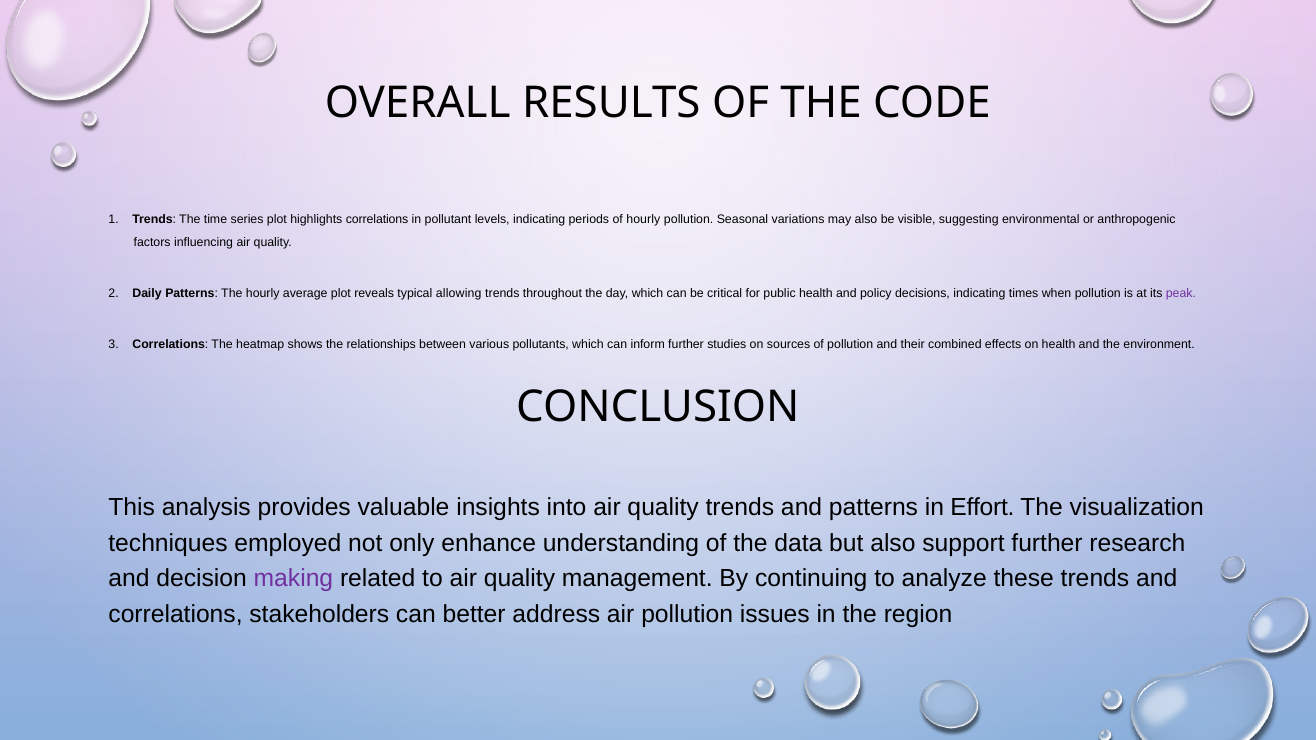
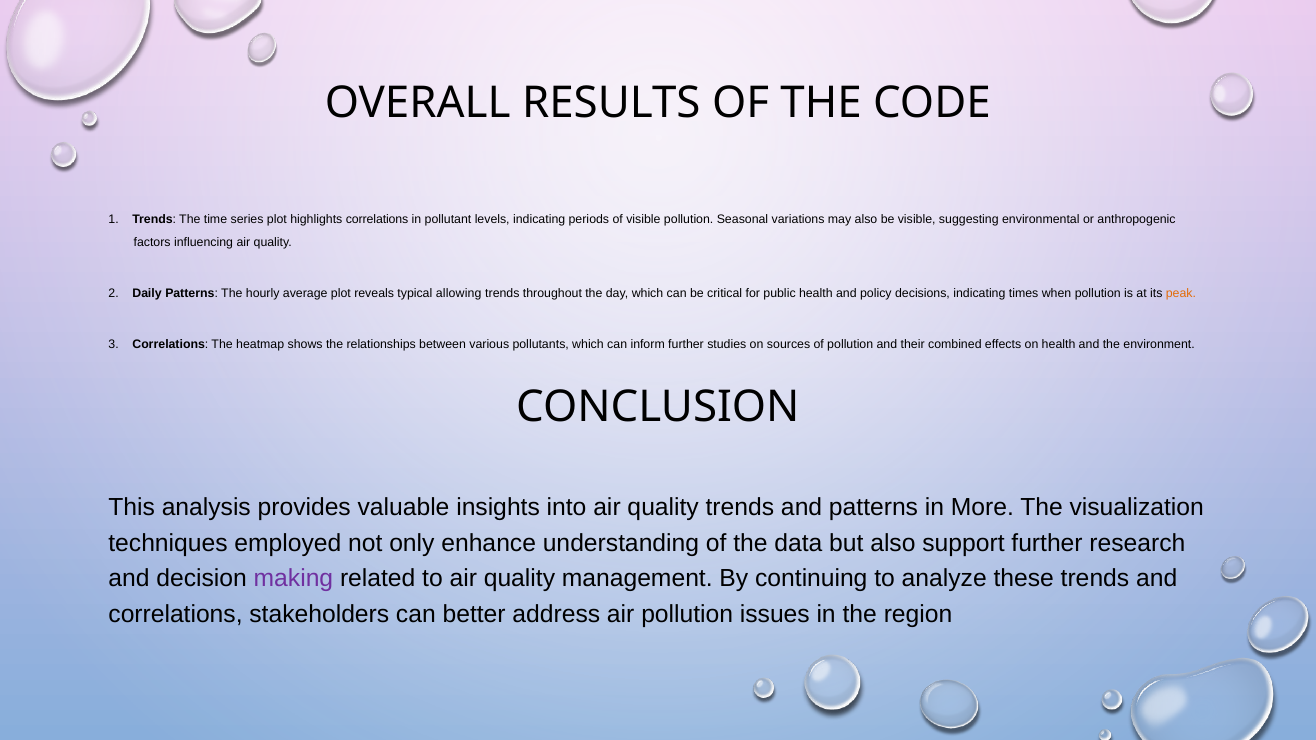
of hourly: hourly -> visible
peak colour: purple -> orange
Effort: Effort -> More
